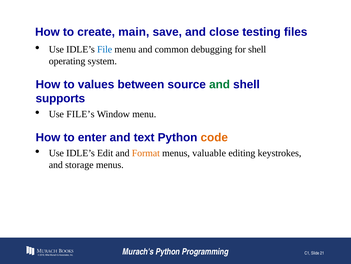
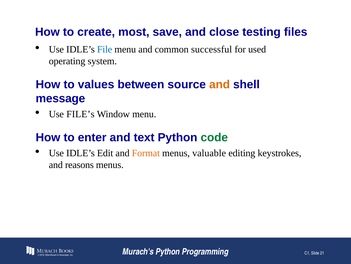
main: main -> most
debugging: debugging -> successful
for shell: shell -> used
and at (220, 84) colour: green -> orange
supports: supports -> message
code colour: orange -> green
storage: storage -> reasons
